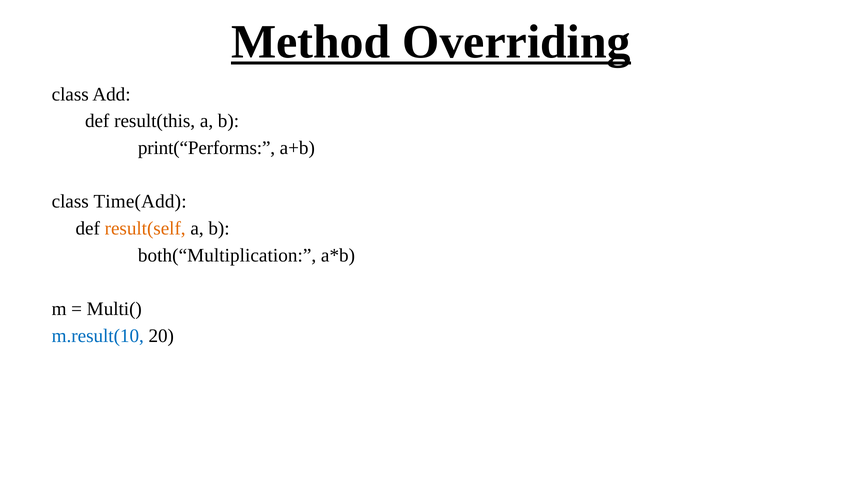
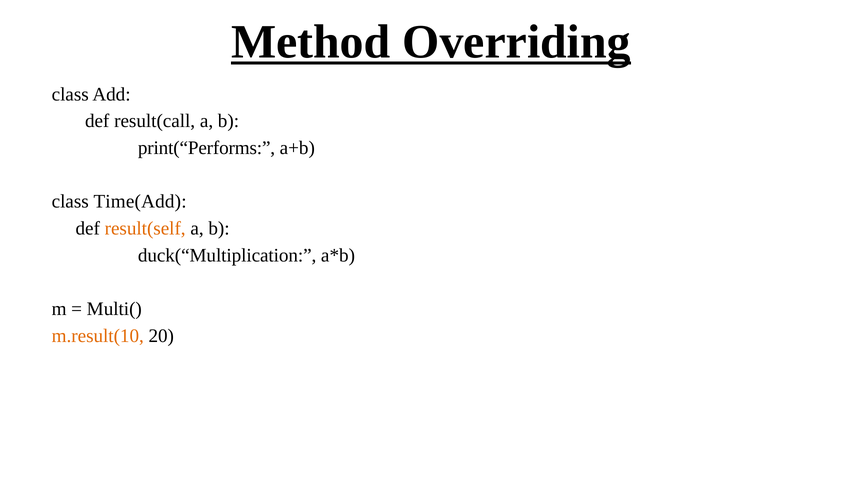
result(this: result(this -> result(call
both(“Multiplication: both(“Multiplication -> duck(“Multiplication
m.result(10 colour: blue -> orange
